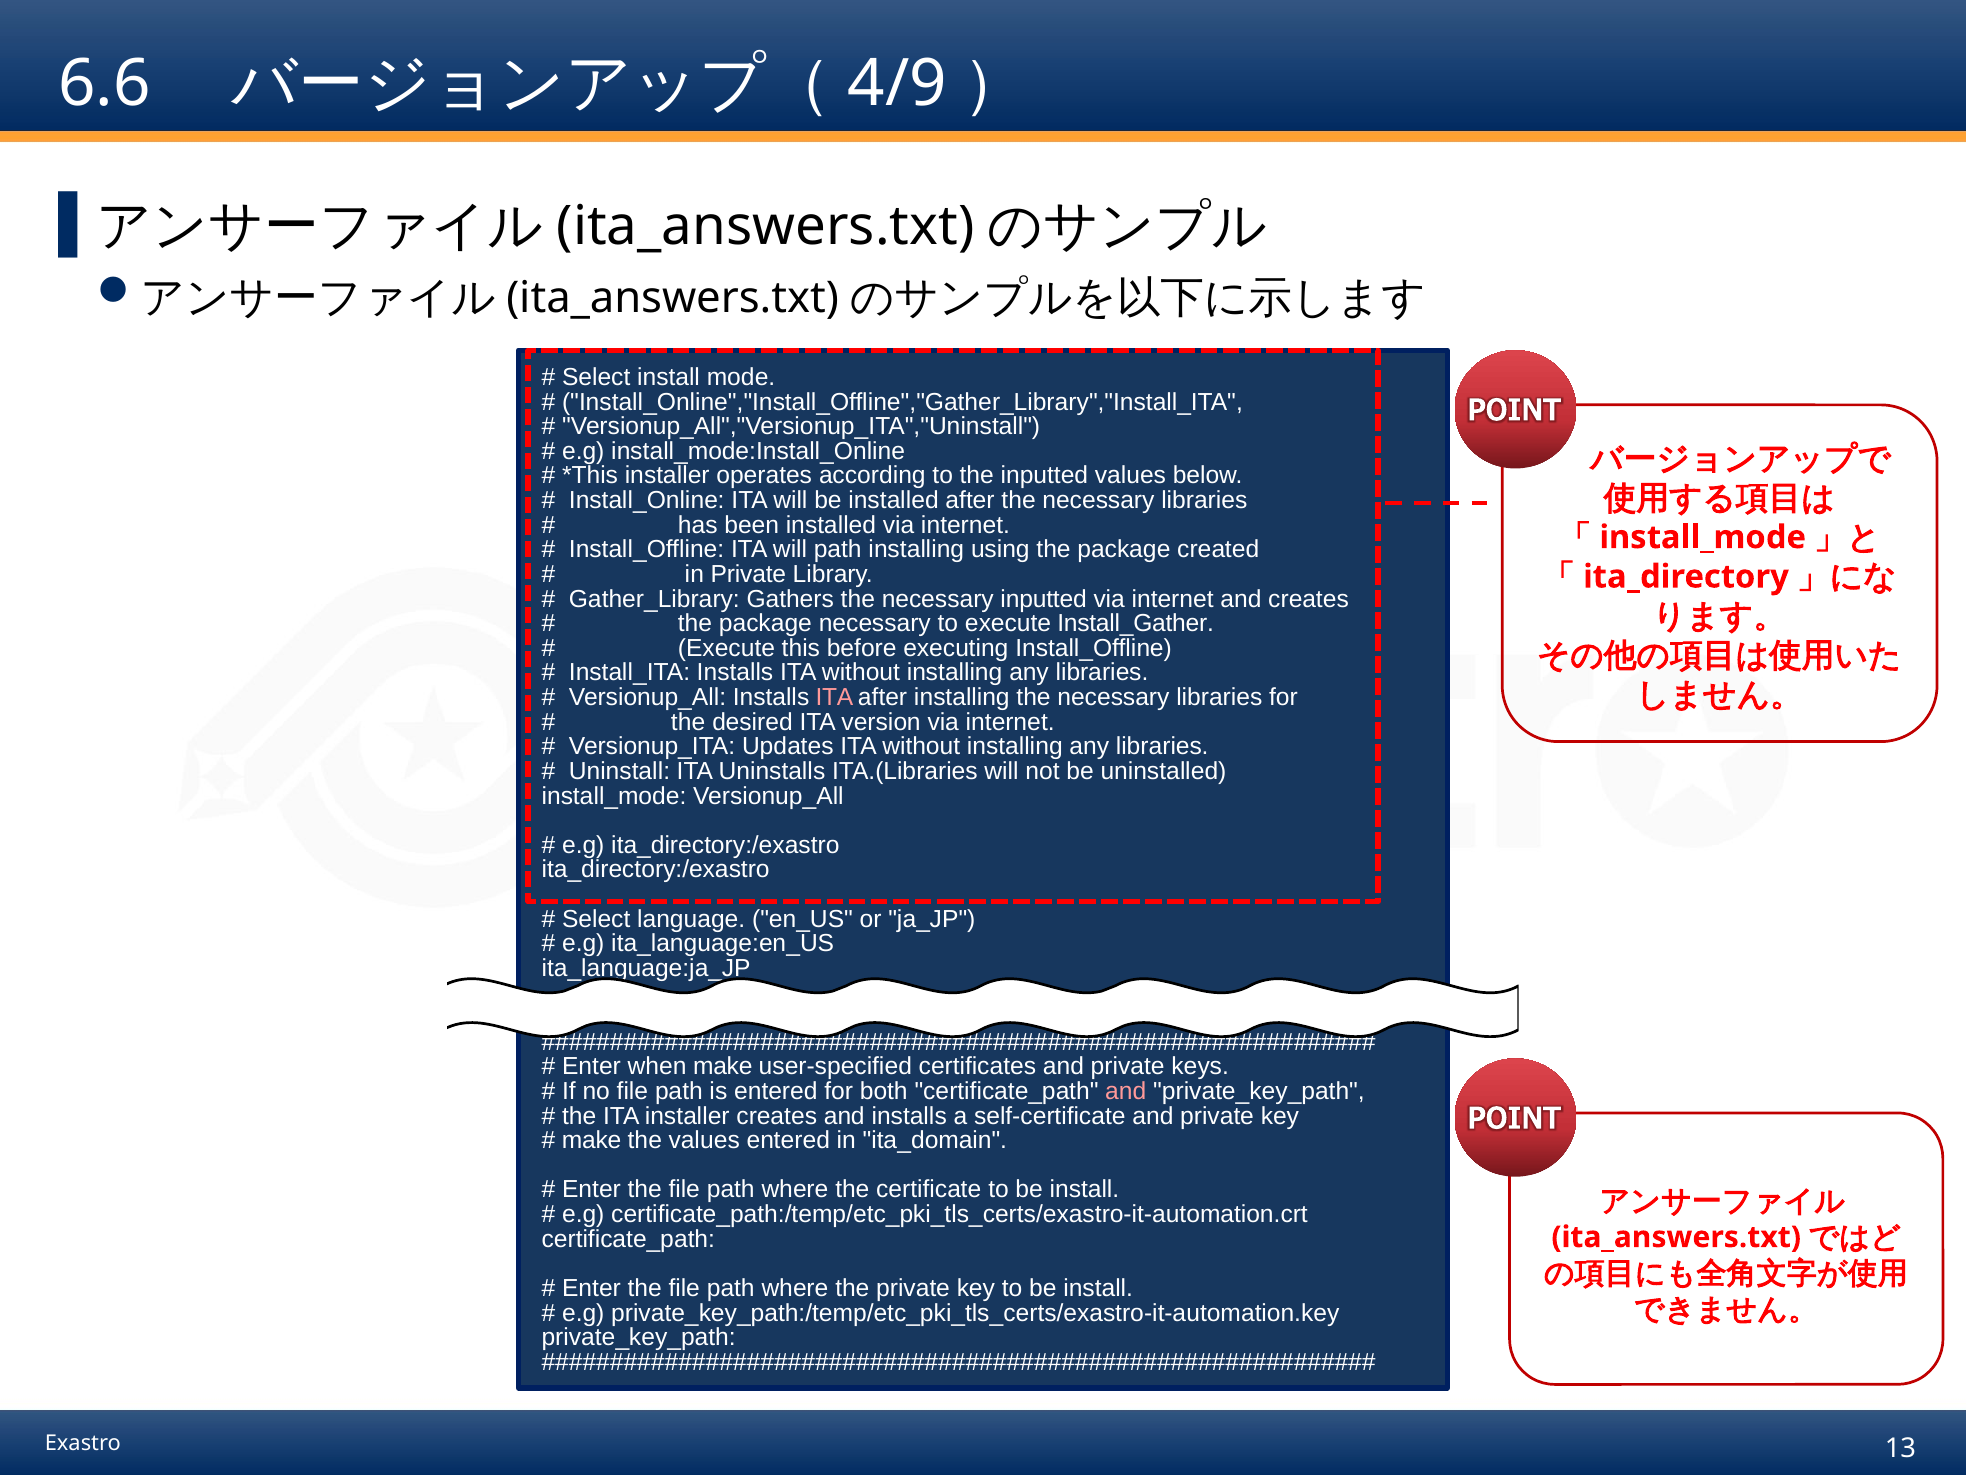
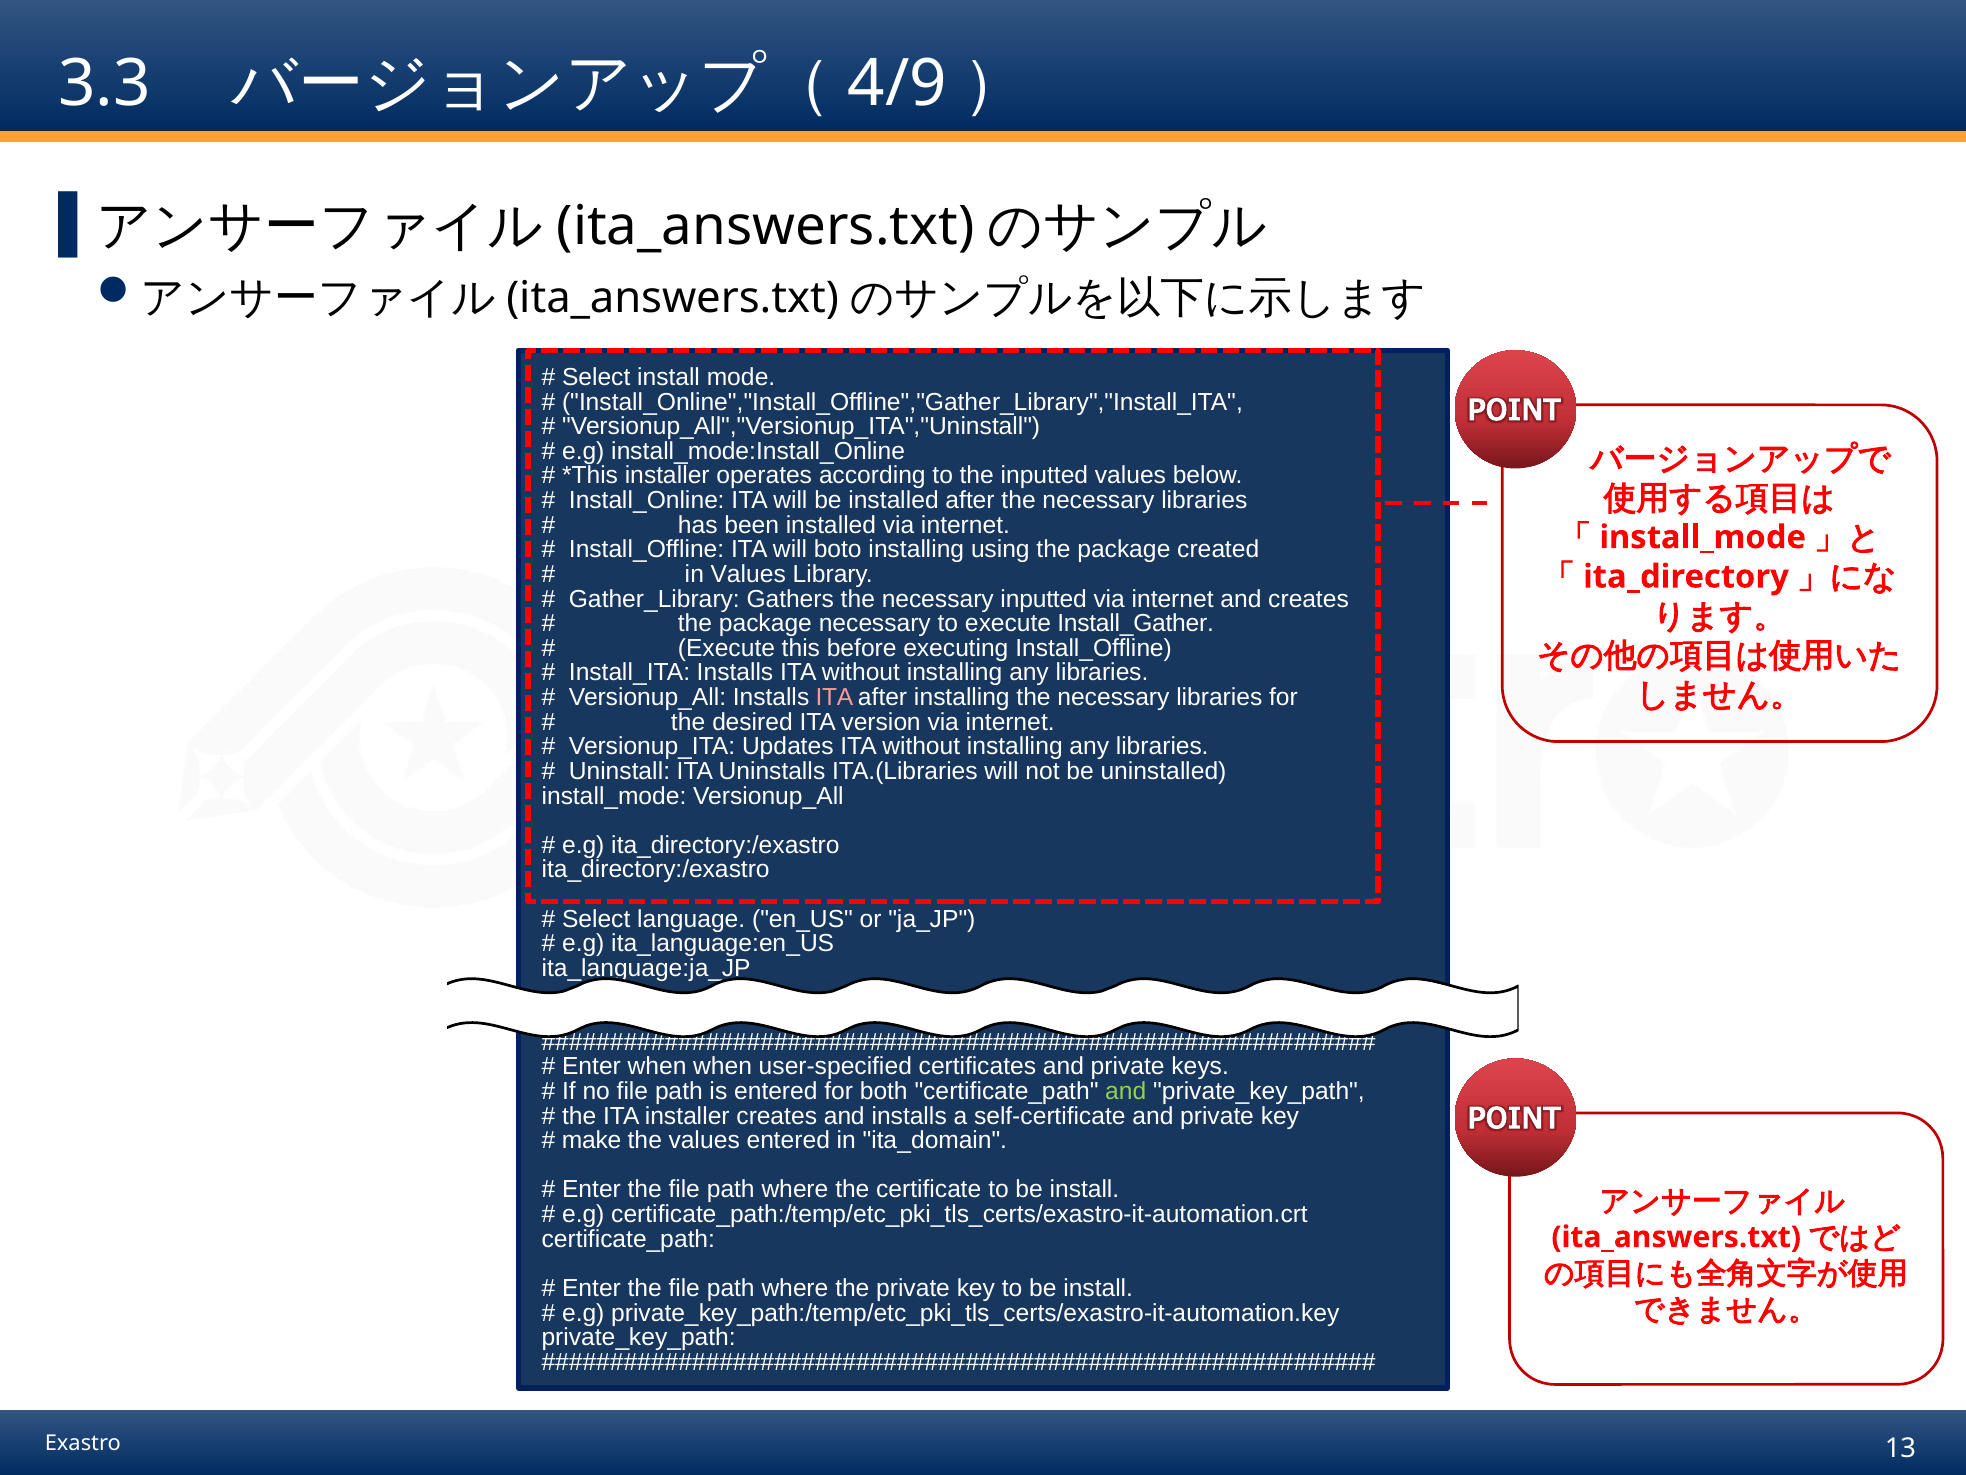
6.6: 6.6 -> 3.3
will path: path -> boto
in Private: Private -> Values
when make: make -> when
and at (1126, 1091) colour: pink -> light green
